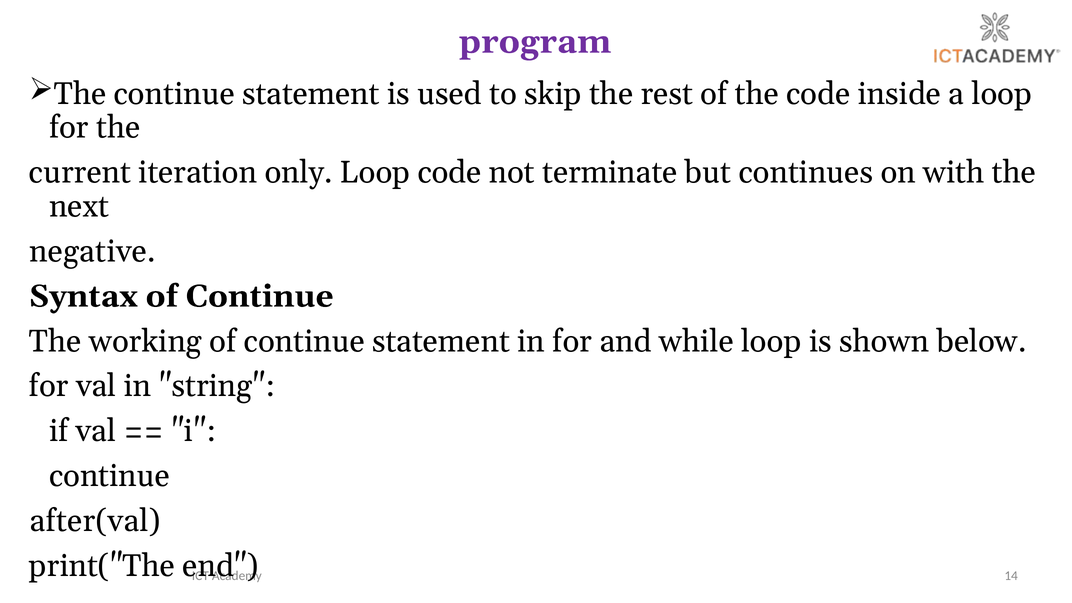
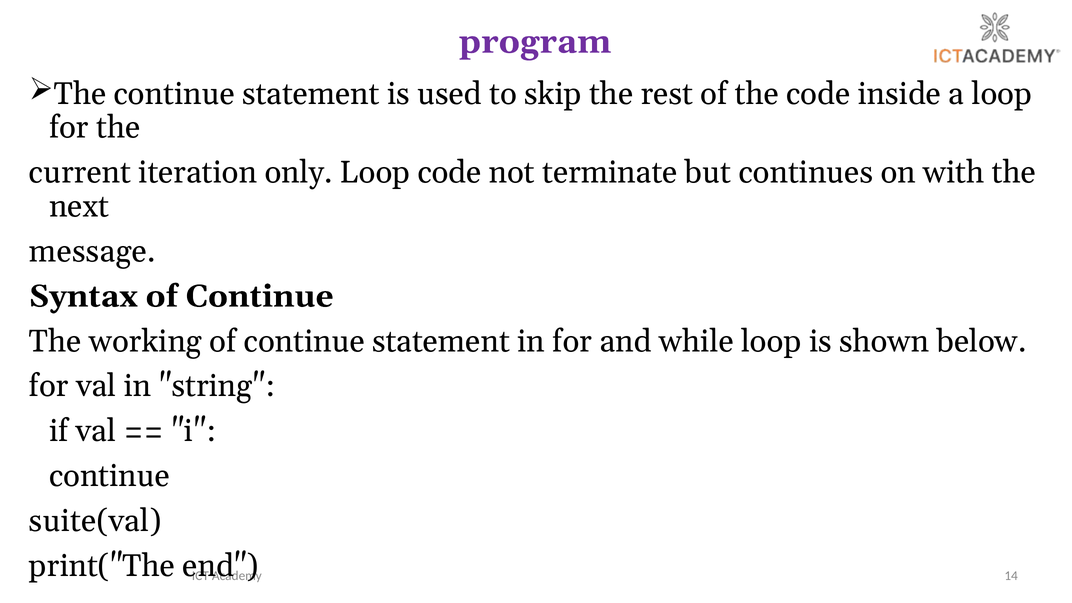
negative: negative -> message
after(val: after(val -> suite(val
